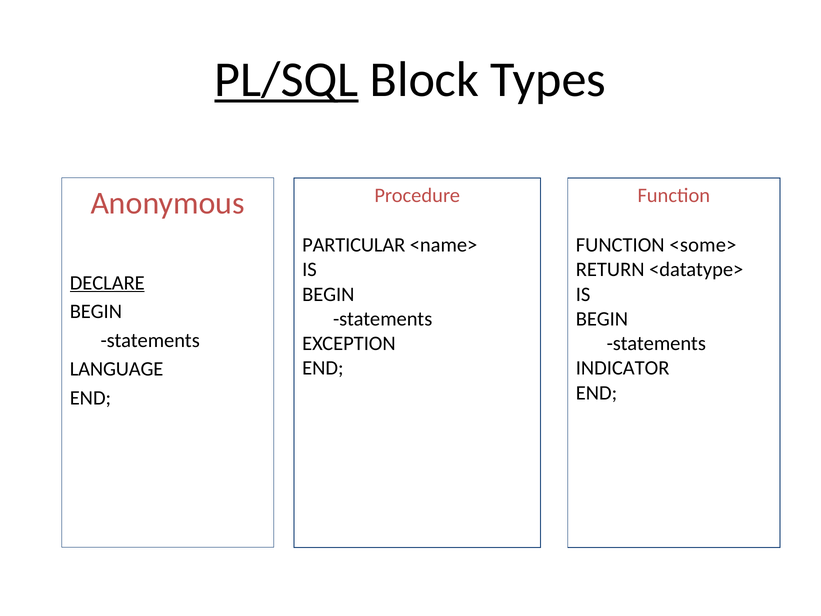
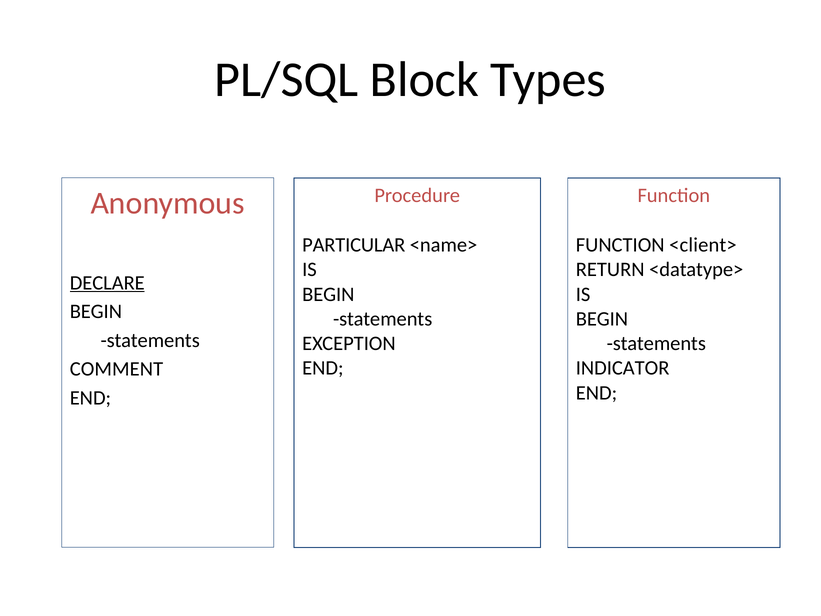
PL/SQL underline: present -> none
<some>: <some> -> <client>
LANGUAGE: LANGUAGE -> COMMENT
